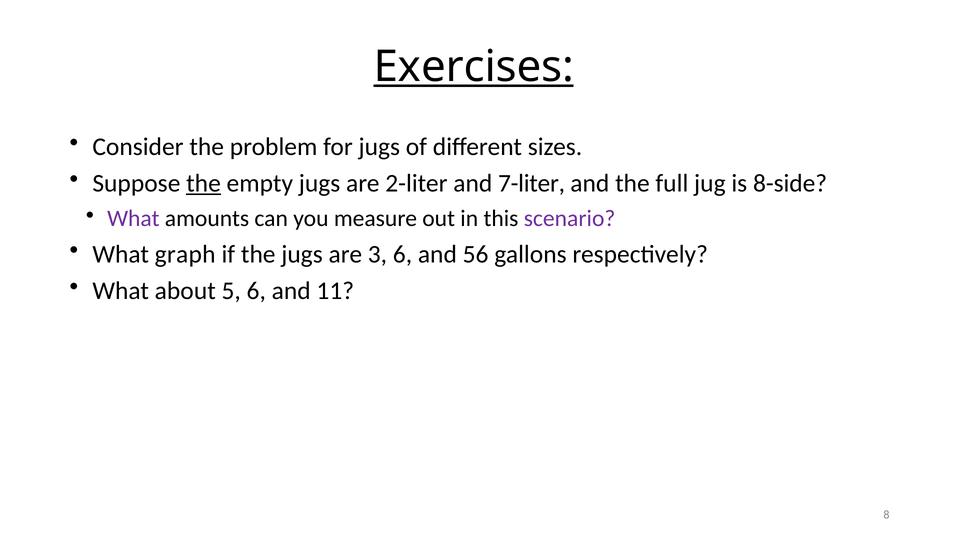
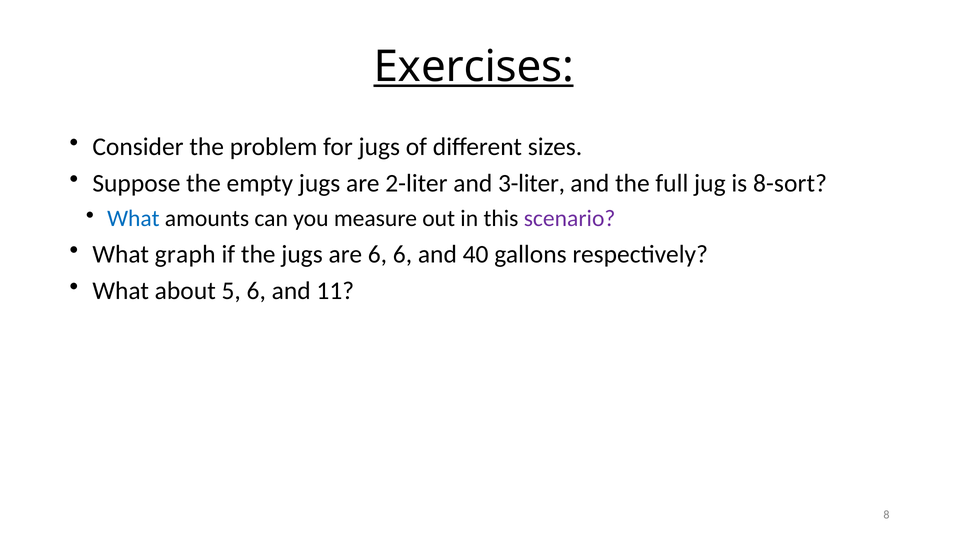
the at (204, 183) underline: present -> none
7-liter: 7-liter -> 3-liter
8-side: 8-side -> 8-sort
What at (133, 219) colour: purple -> blue
are 3: 3 -> 6
56: 56 -> 40
